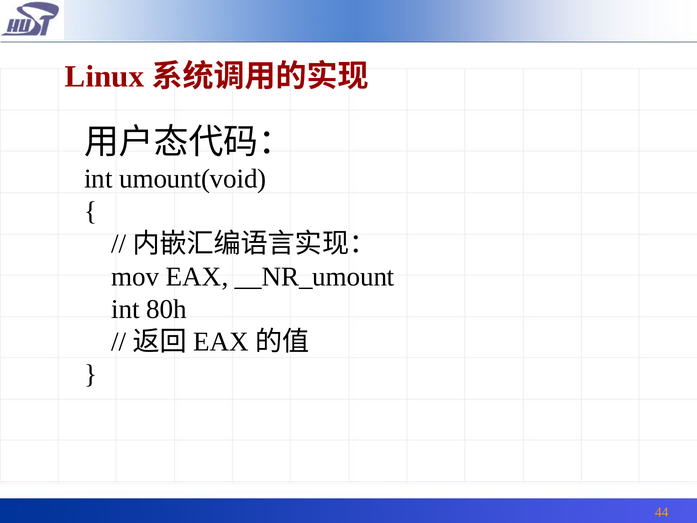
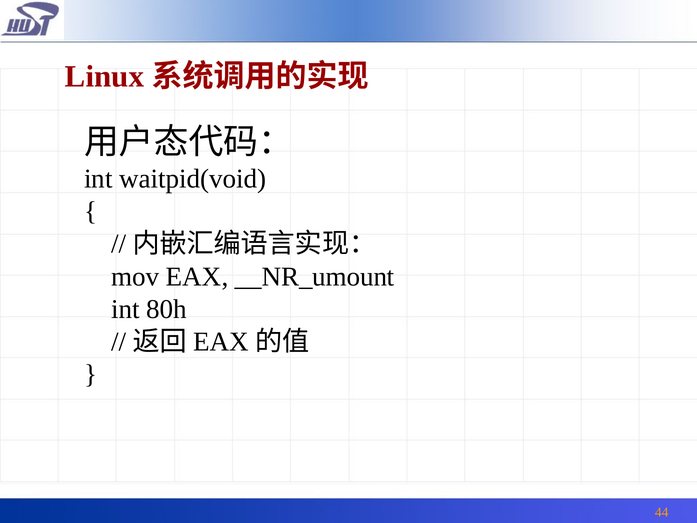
umount(void: umount(void -> waitpid(void
